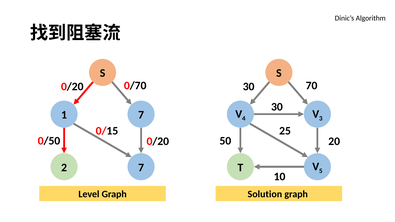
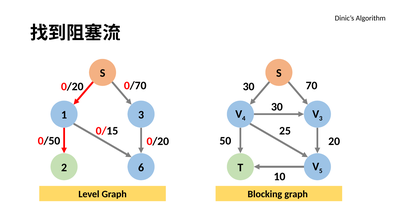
1 7: 7 -> 3
2 7: 7 -> 6
Solution: Solution -> Blocking
